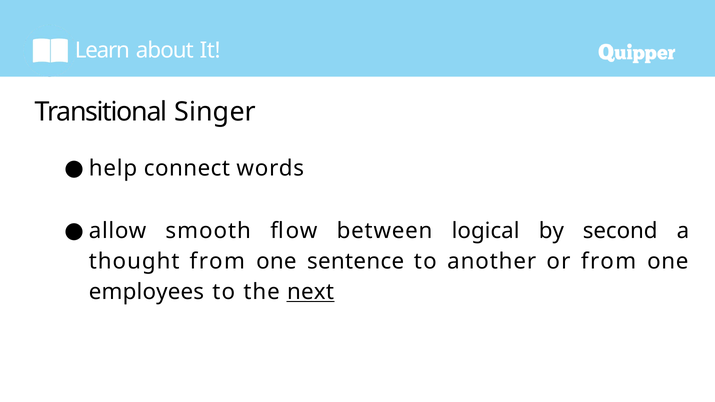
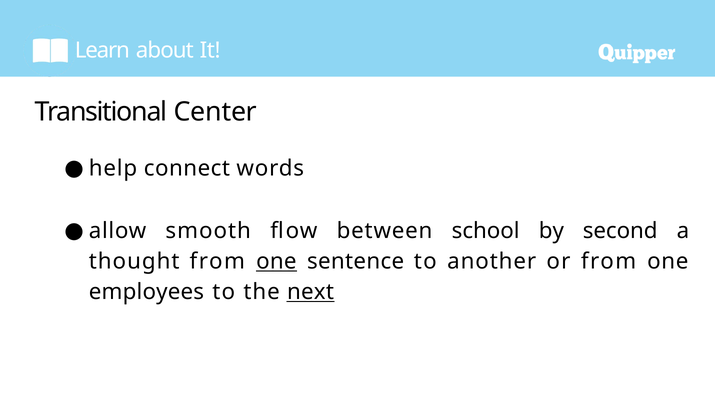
Singer: Singer -> Center
logical: logical -> school
one at (276, 262) underline: none -> present
